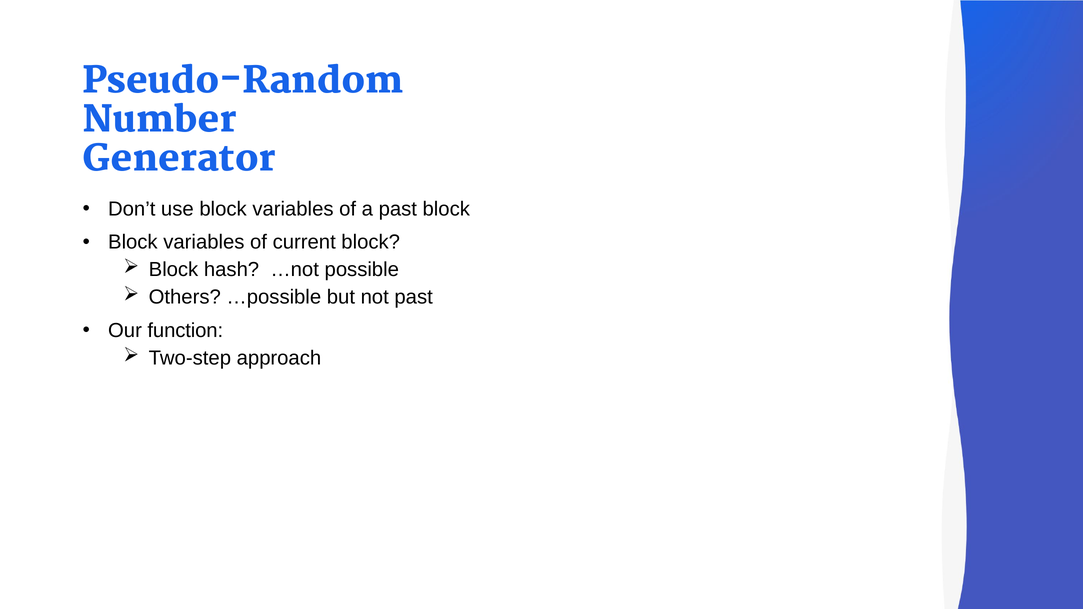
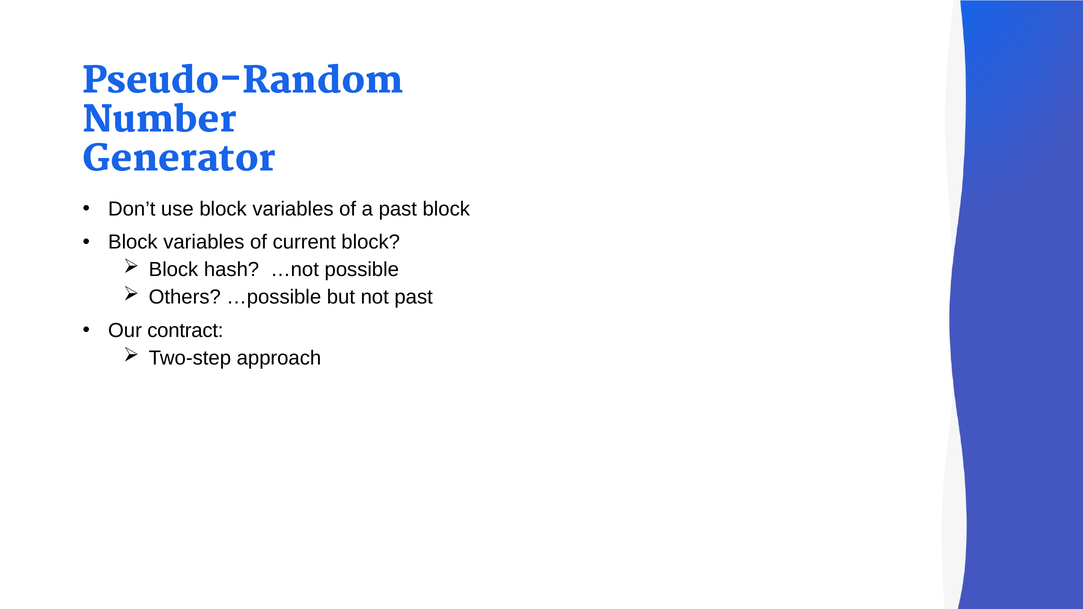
function: function -> contract
